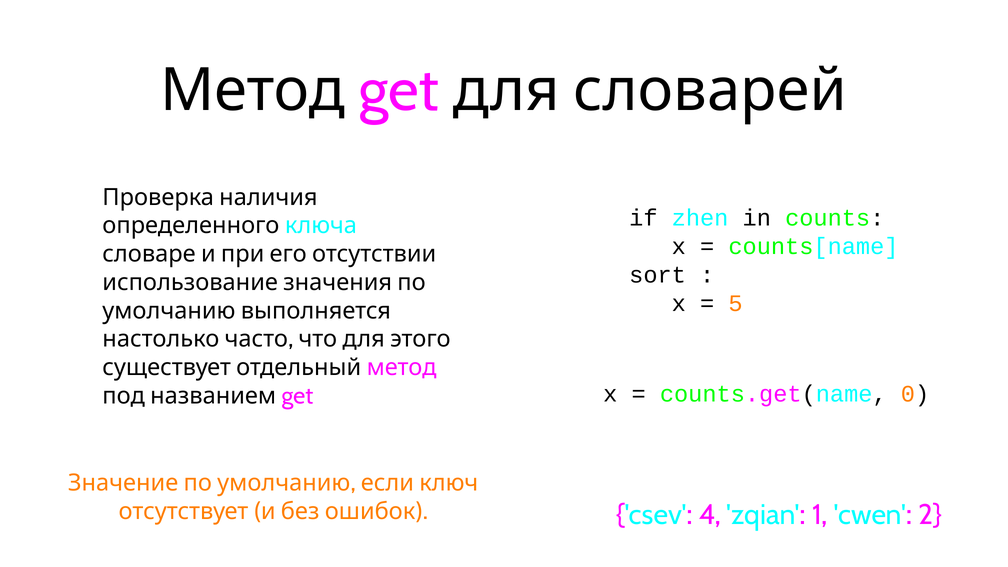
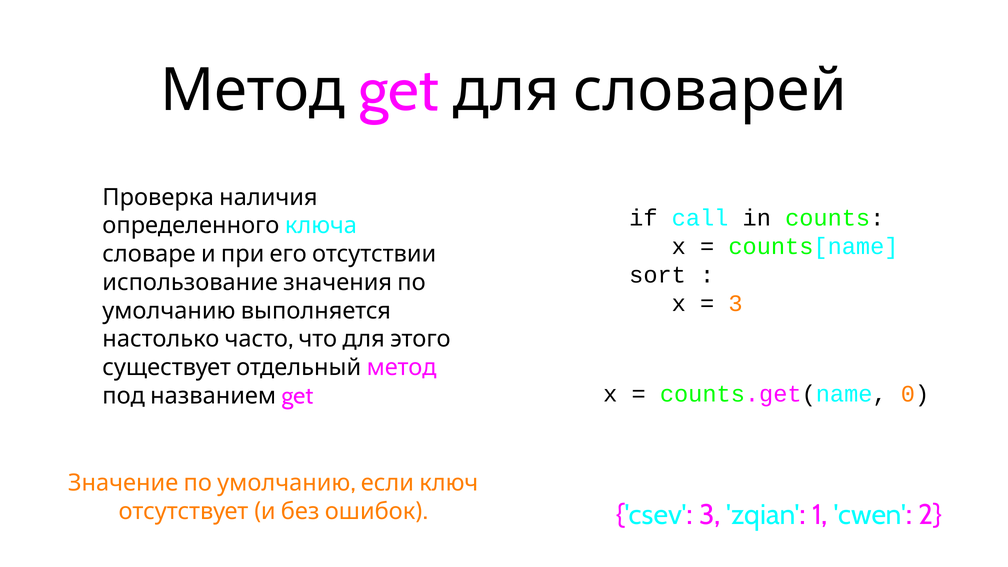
zhen: zhen -> call
5 at (736, 303): 5 -> 3
csev 4: 4 -> 3
